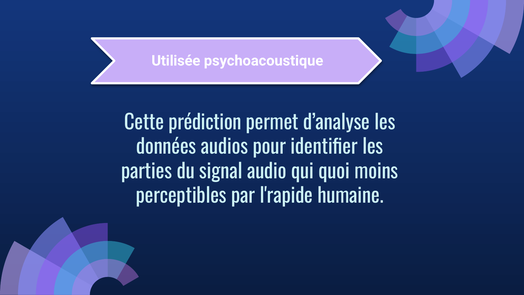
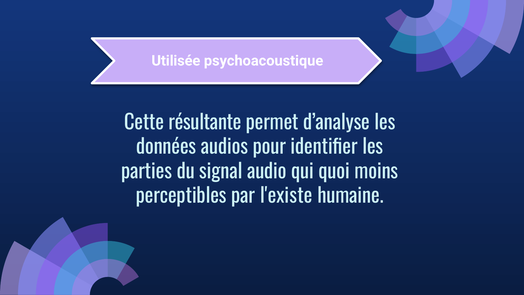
prédiction: prédiction -> résultante
l'rapide: l'rapide -> l'existe
